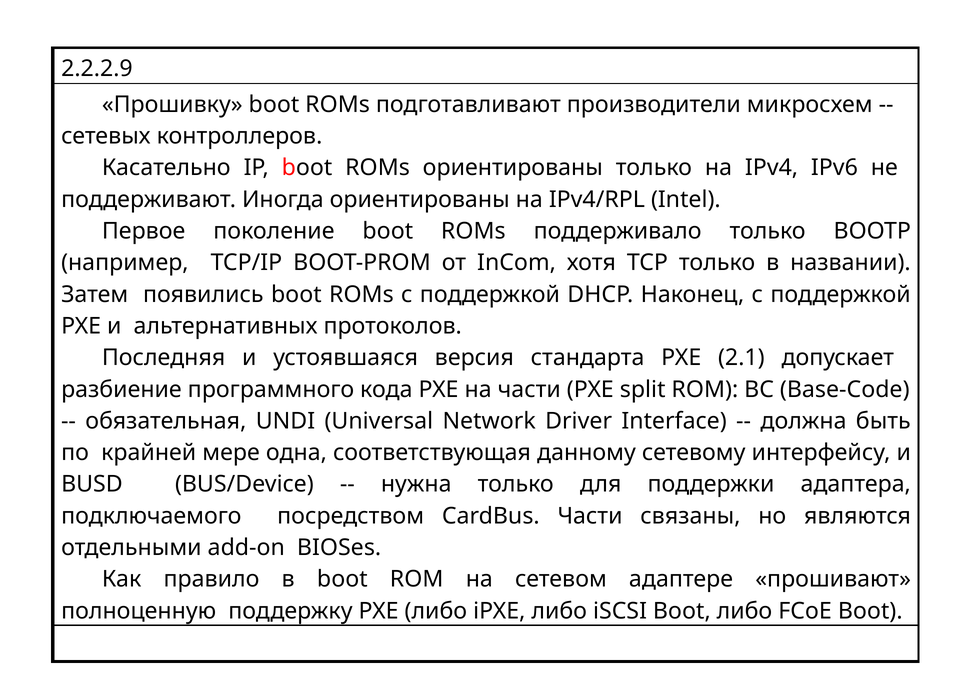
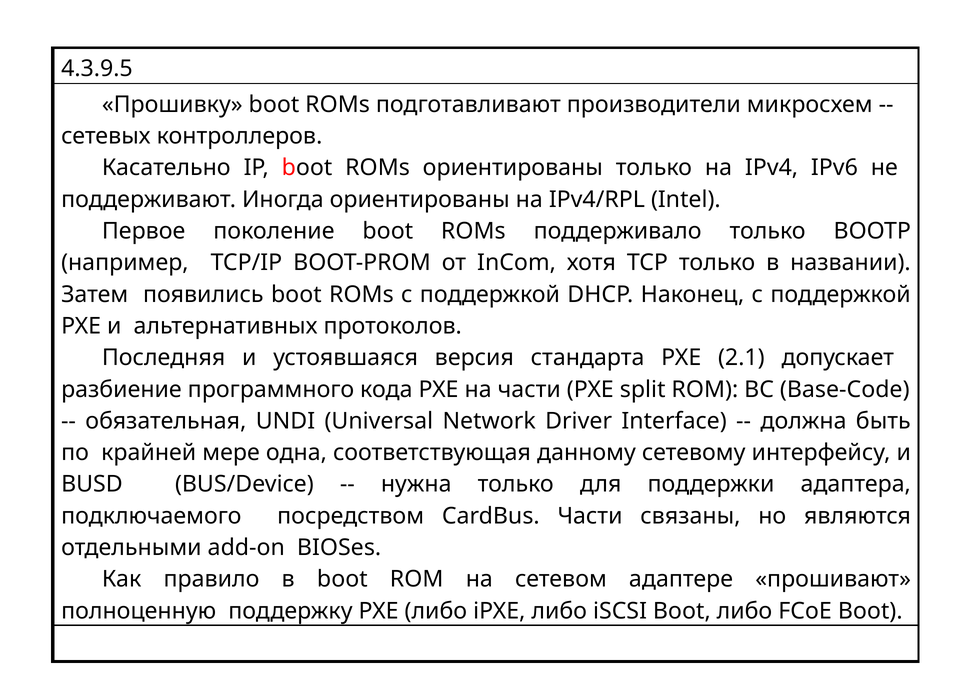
2.2.2.9: 2.2.2.9 -> 4.3.9.5
